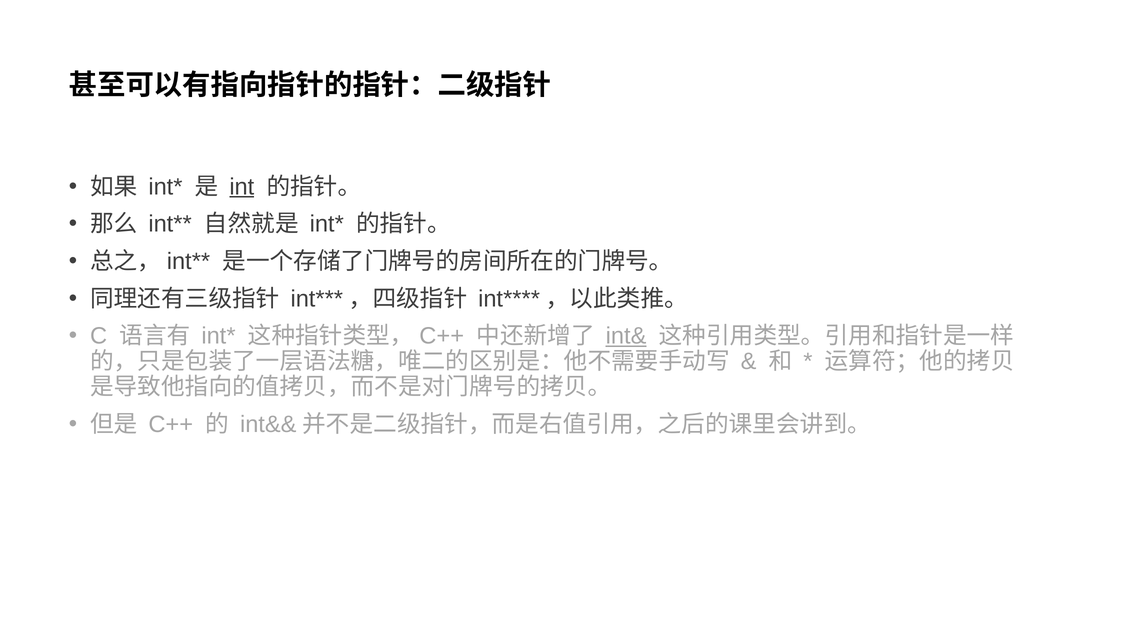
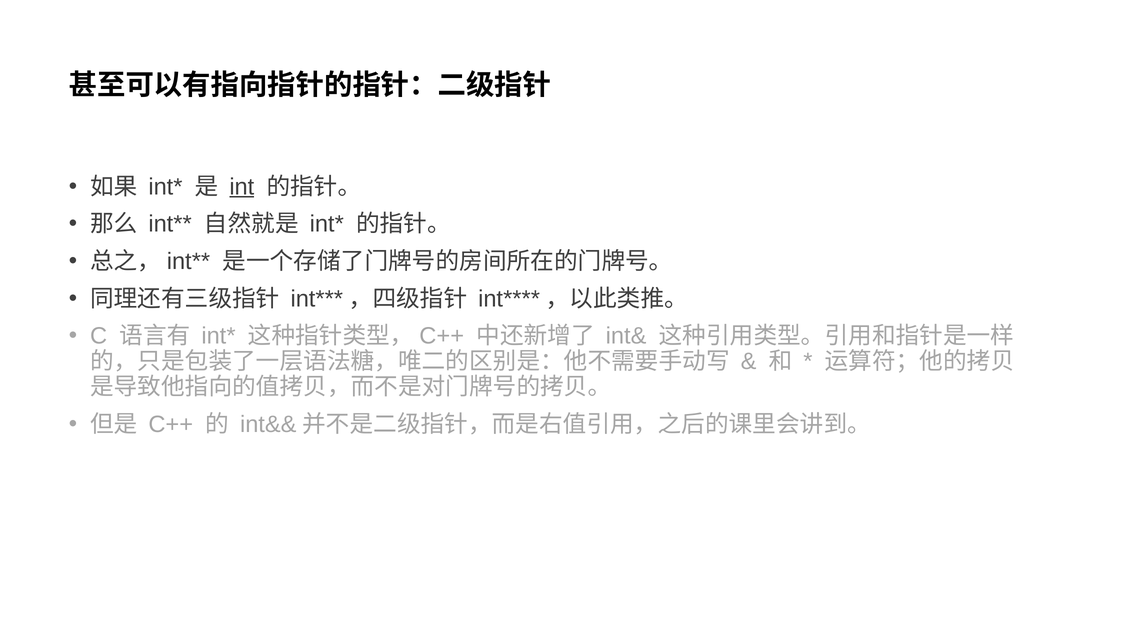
int& underline: present -> none
